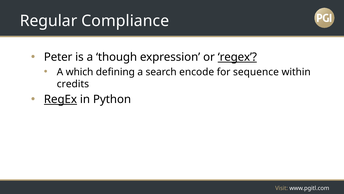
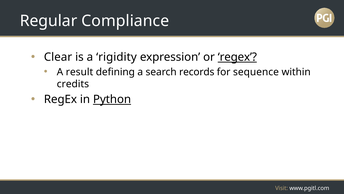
Peter: Peter -> Clear
though: though -> rigidity
which: which -> result
encode: encode -> records
RegEx at (60, 99) underline: present -> none
Python underline: none -> present
